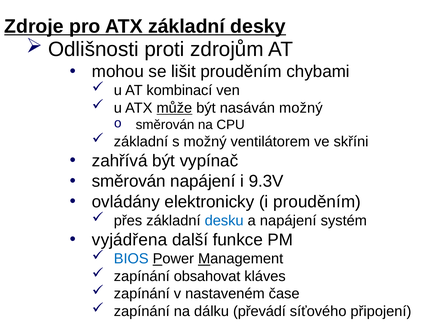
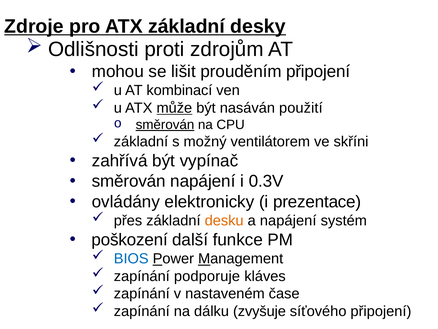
prouděním chybami: chybami -> připojení
nasáván možný: možný -> použití
směrován at (165, 125) underline: none -> present
9.3V: 9.3V -> 0.3V
i prouděním: prouděním -> prezentace
desku colour: blue -> orange
vyjádřena: vyjádřena -> poškození
obsahovat: obsahovat -> podporuje
převádí: převádí -> zvyšuje
